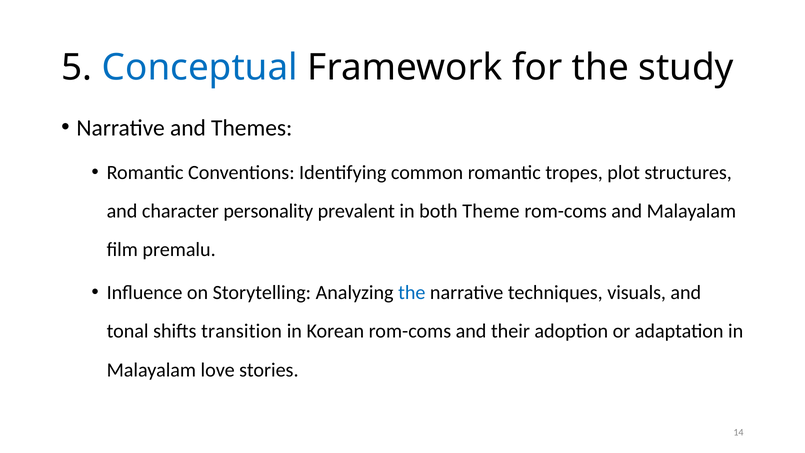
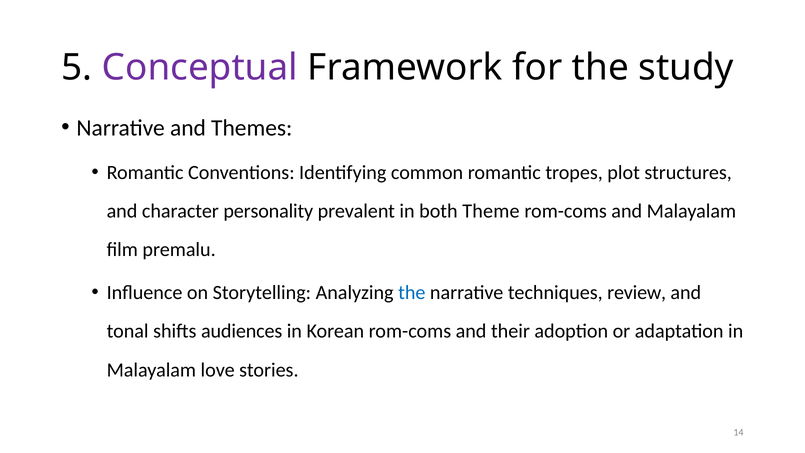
Conceptual colour: blue -> purple
visuals: visuals -> review
transition: transition -> audiences
